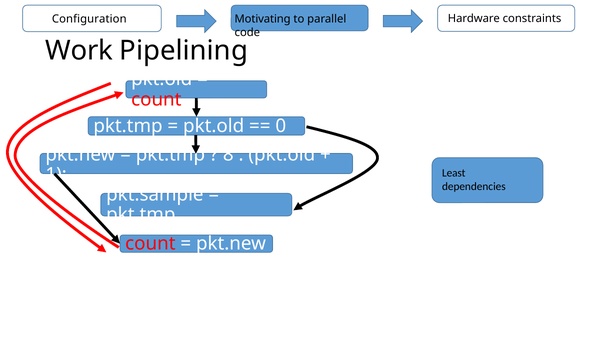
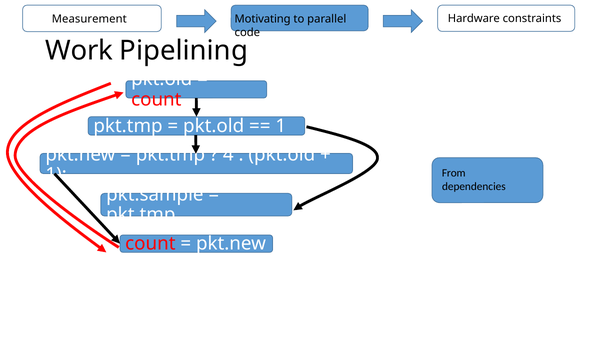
Configuration: Configuration -> Measurement
0 at (281, 126): 0 -> 1
8: 8 -> 4
Least: Least -> From
